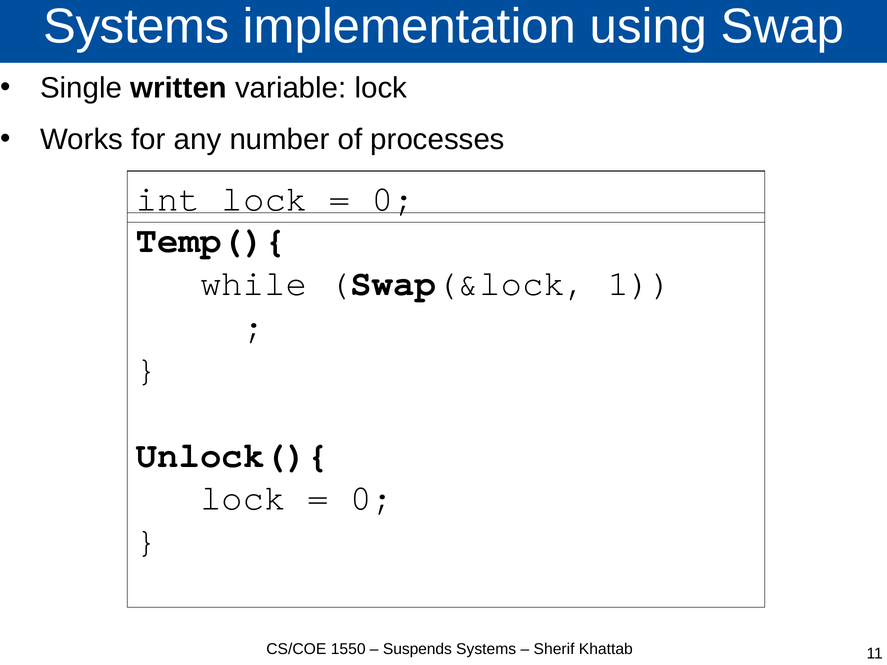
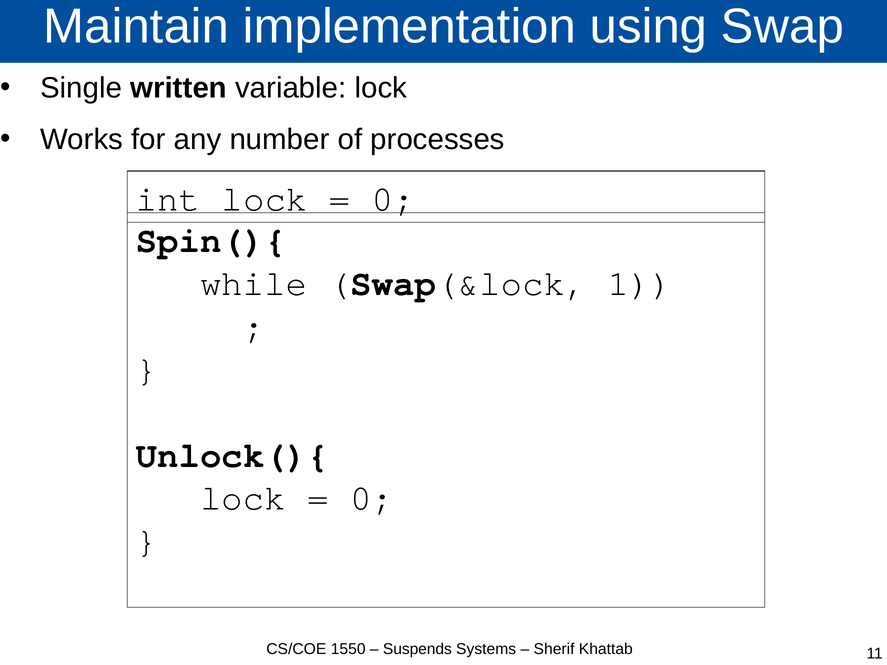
Systems at (136, 26): Systems -> Maintain
Temp(){: Temp(){ -> Spin(){
